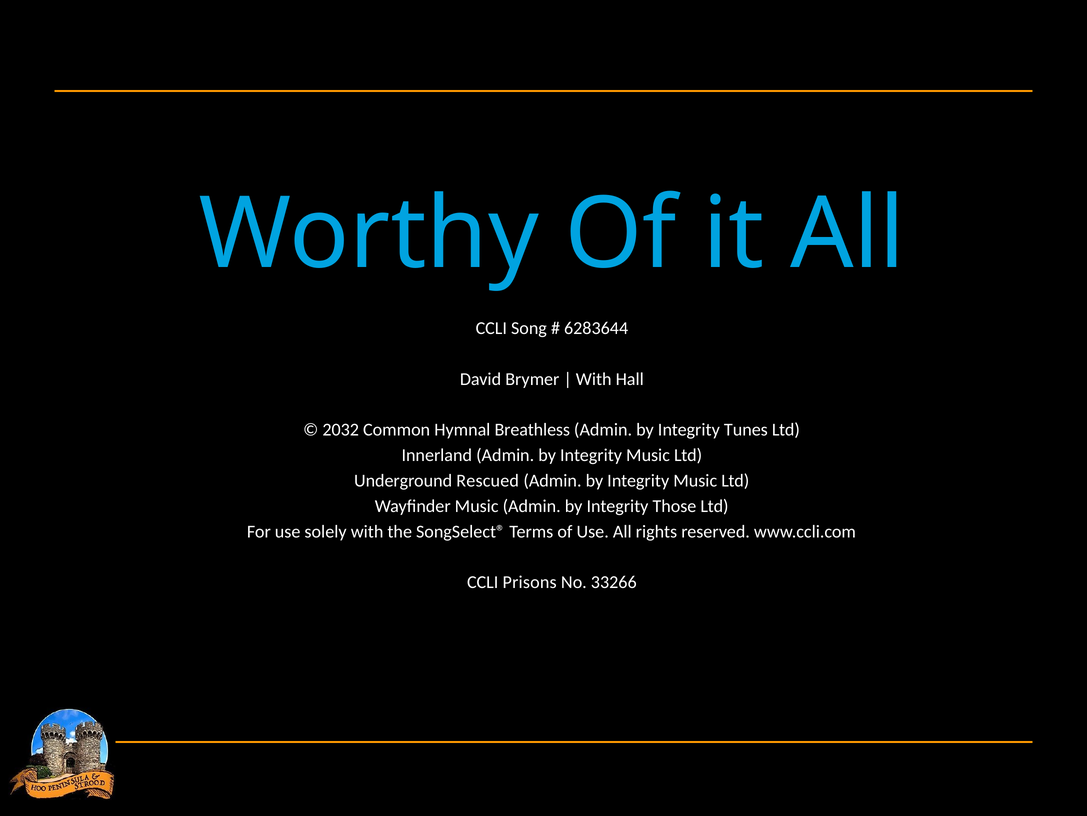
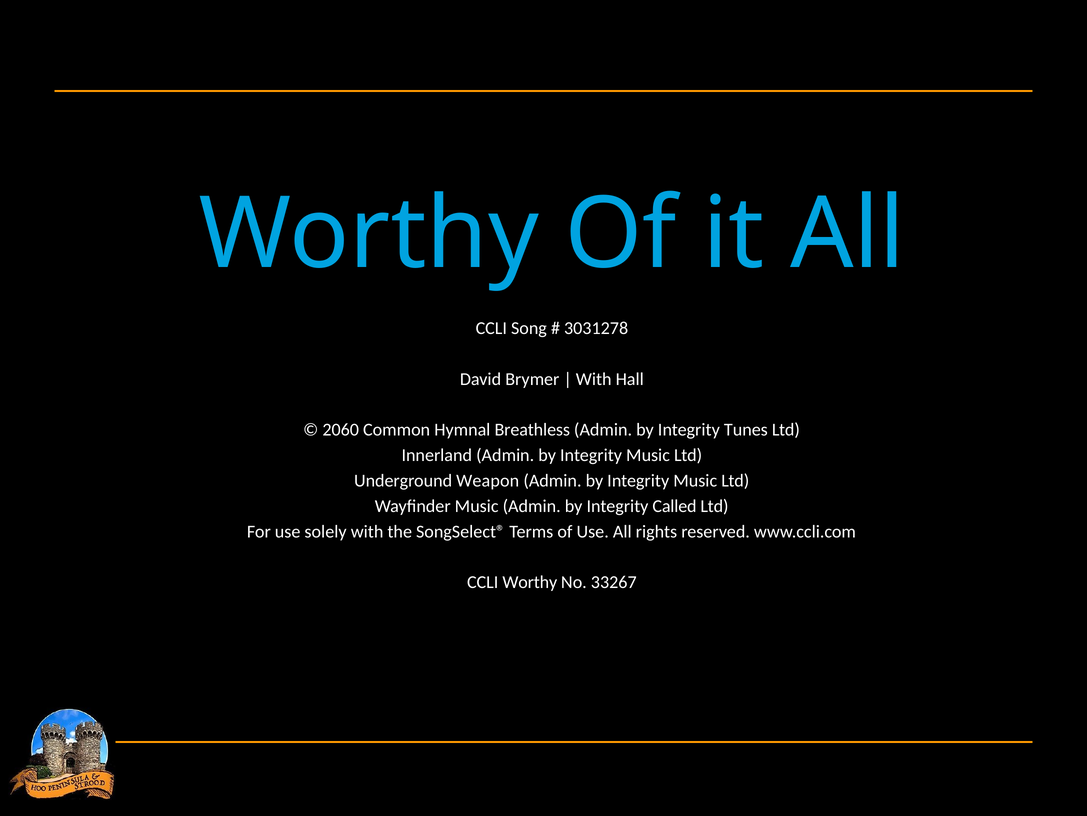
6283644: 6283644 -> 3031278
2032: 2032 -> 2060
Rescued: Rescued -> Weapon
Those: Those -> Called
CCLI Prisons: Prisons -> Worthy
33266: 33266 -> 33267
